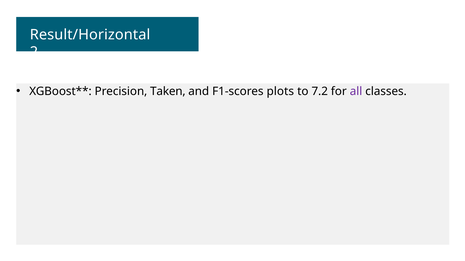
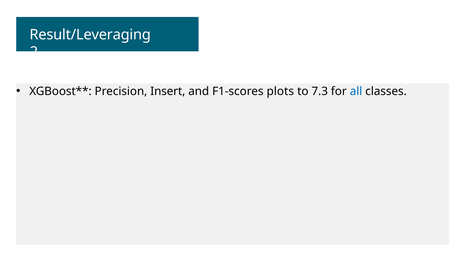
Result/Horizontal: Result/Horizontal -> Result/Leveraging
Taken: Taken -> Insert
7.2: 7.2 -> 7.3
all colour: purple -> blue
